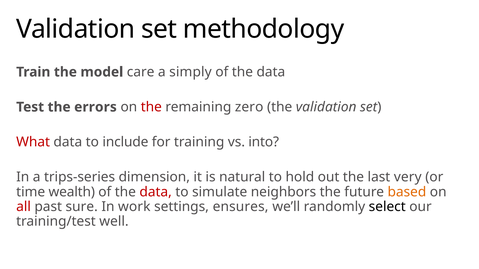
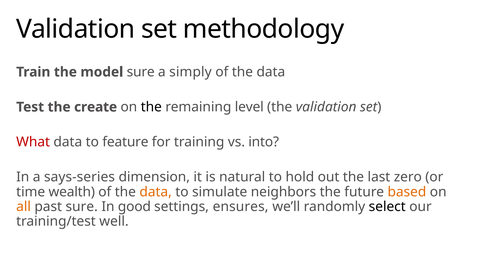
model care: care -> sure
errors: errors -> create
the at (151, 107) colour: red -> black
zero: zero -> level
include: include -> feature
trips-series: trips-series -> says-series
very: very -> zero
data at (156, 192) colour: red -> orange
all colour: red -> orange
work: work -> good
